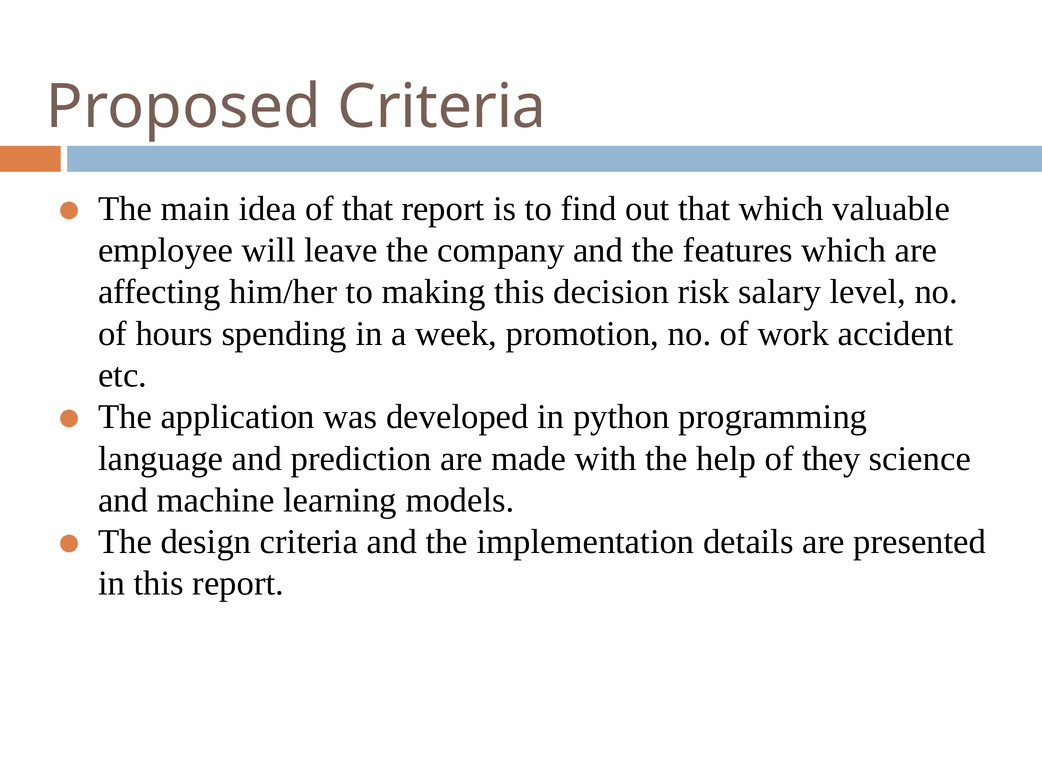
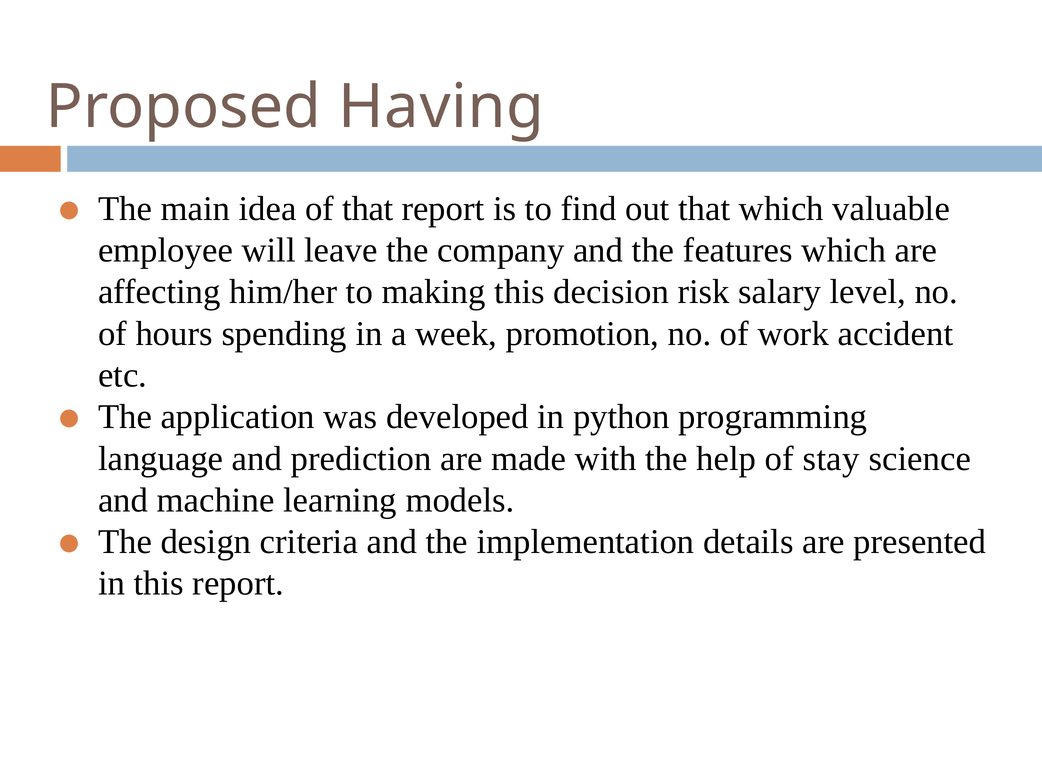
Proposed Criteria: Criteria -> Having
they: they -> stay
